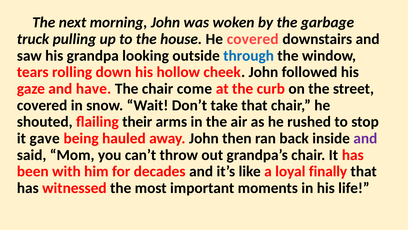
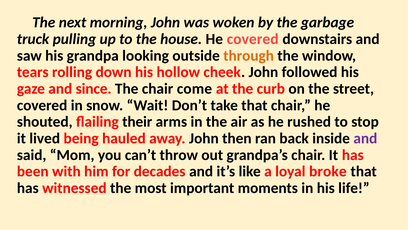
through colour: blue -> orange
have: have -> since
gave: gave -> lived
finally: finally -> broke
